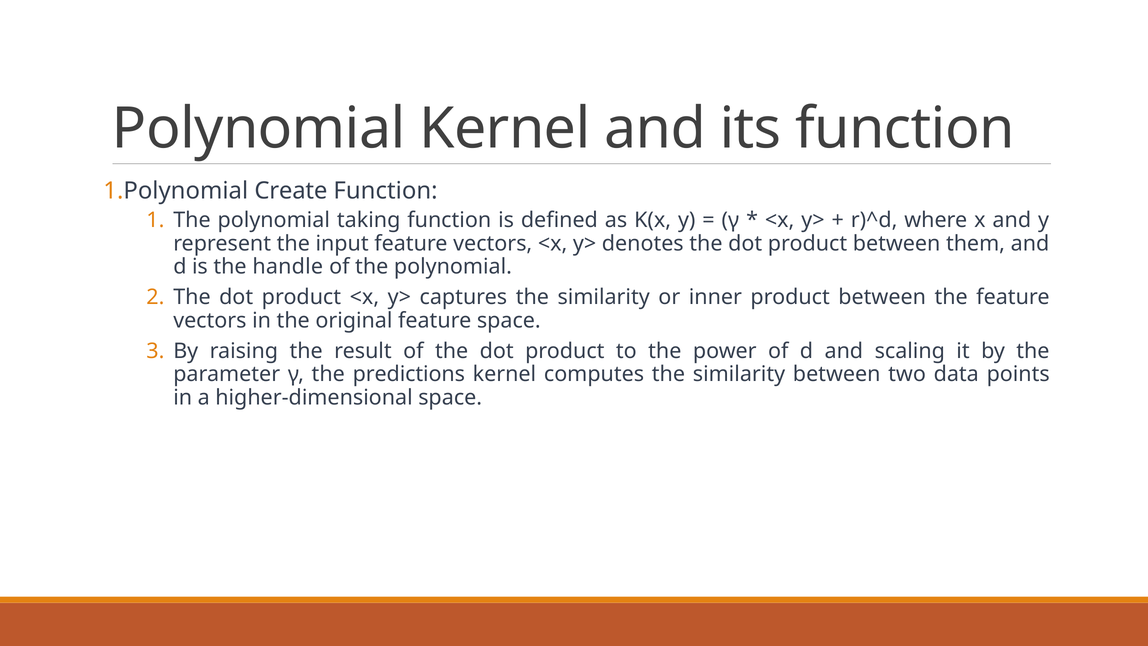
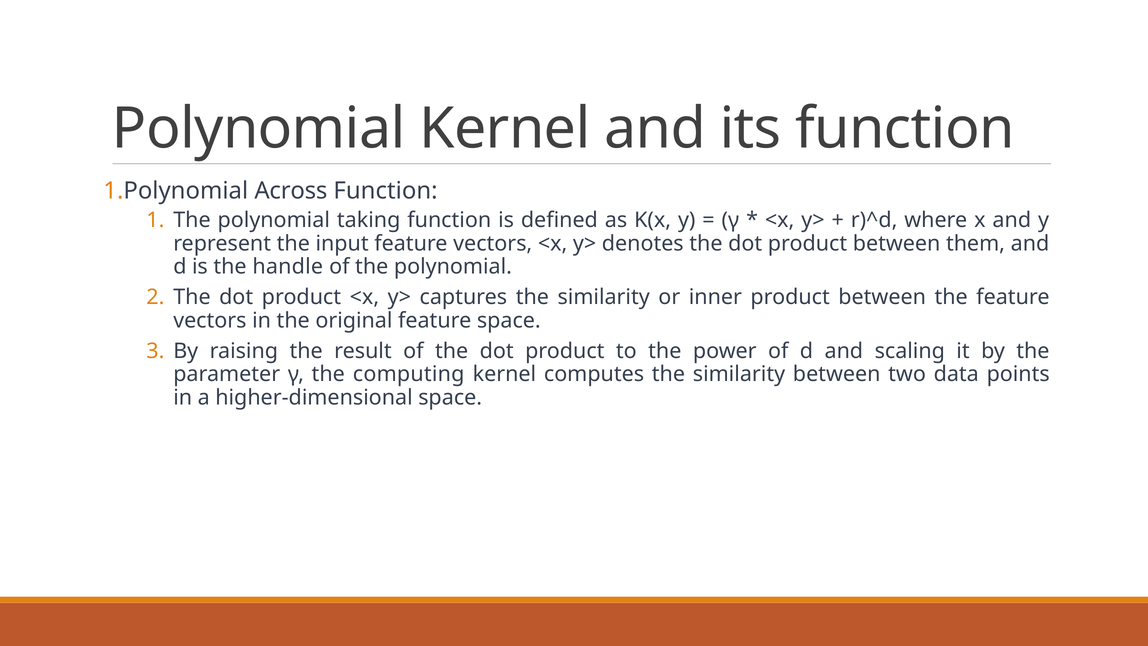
Create: Create -> Across
predictions: predictions -> computing
